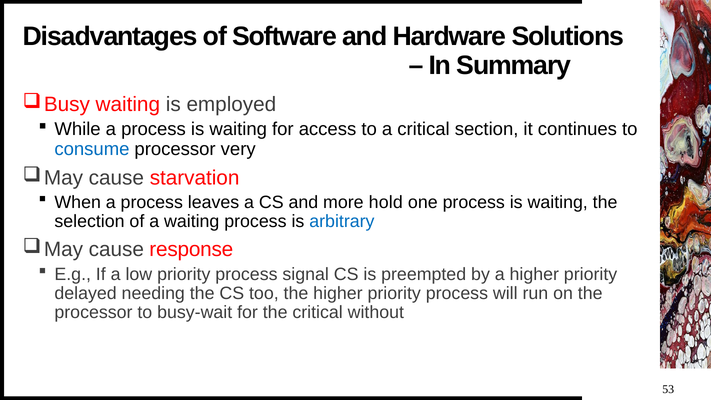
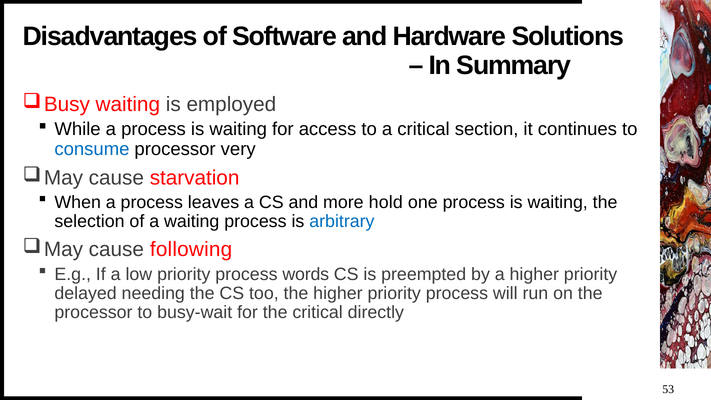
response: response -> following
signal: signal -> words
without: without -> directly
